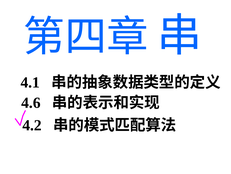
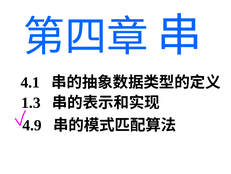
4.6: 4.6 -> 1.3
4.2: 4.2 -> 4.9
